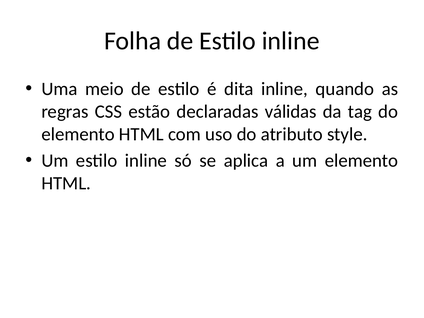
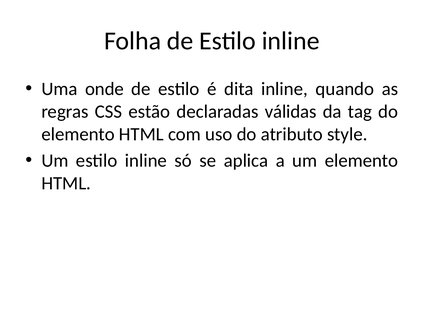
meio: meio -> onde
